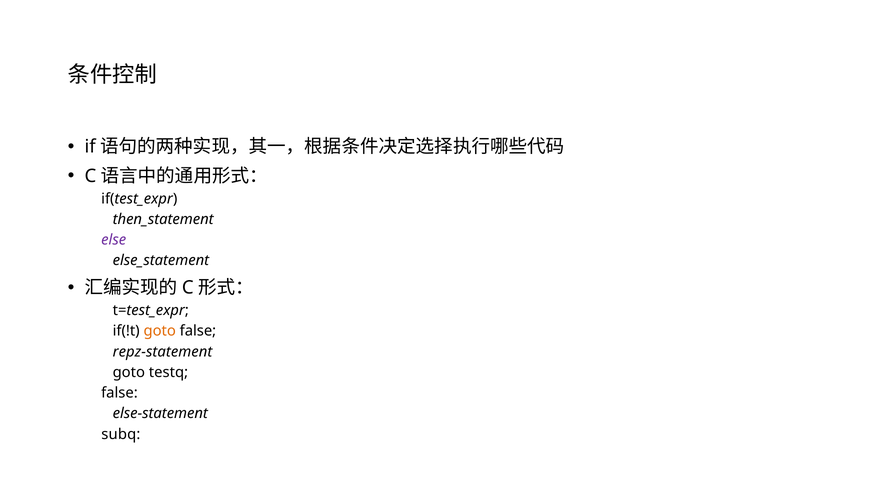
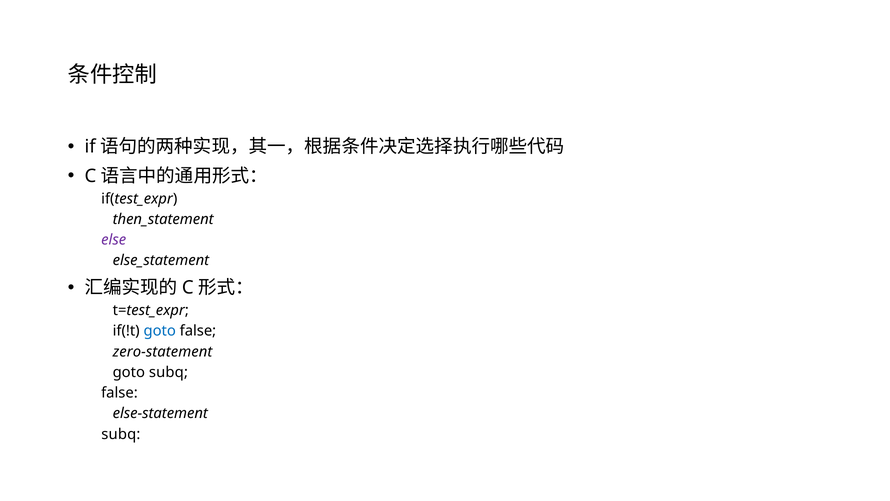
goto at (160, 331) colour: orange -> blue
repz-statement: repz-statement -> zero-statement
goto testq: testq -> subq
